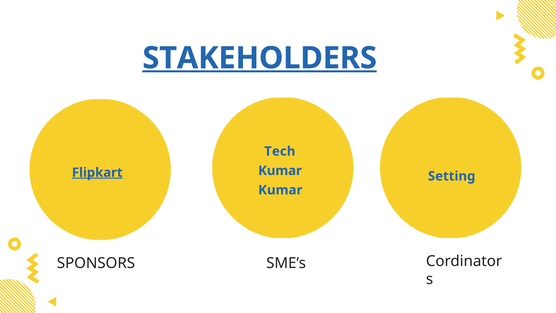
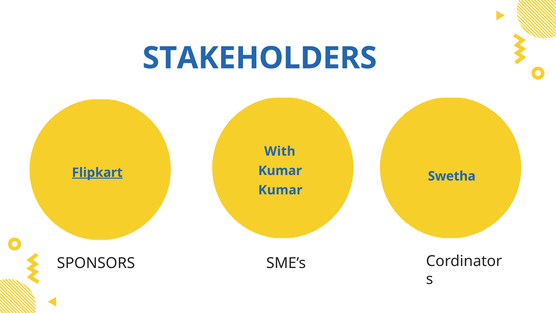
STAKEHOLDERS underline: present -> none
Tech: Tech -> With
Setting: Setting -> Swetha
